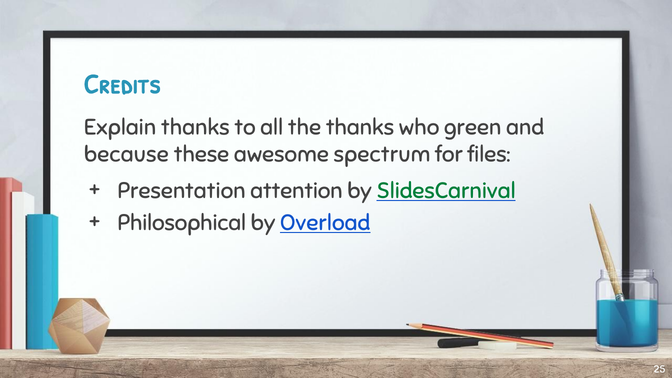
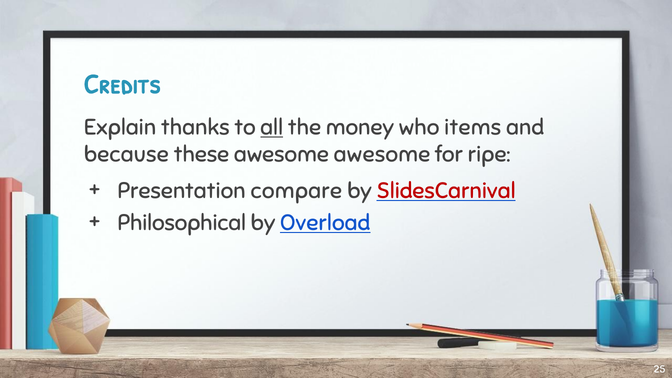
all underline: none -> present
the thanks: thanks -> money
green: green -> items
awesome spectrum: spectrum -> awesome
files: files -> ripe
attention: attention -> compare
SlidesCarnival colour: green -> red
